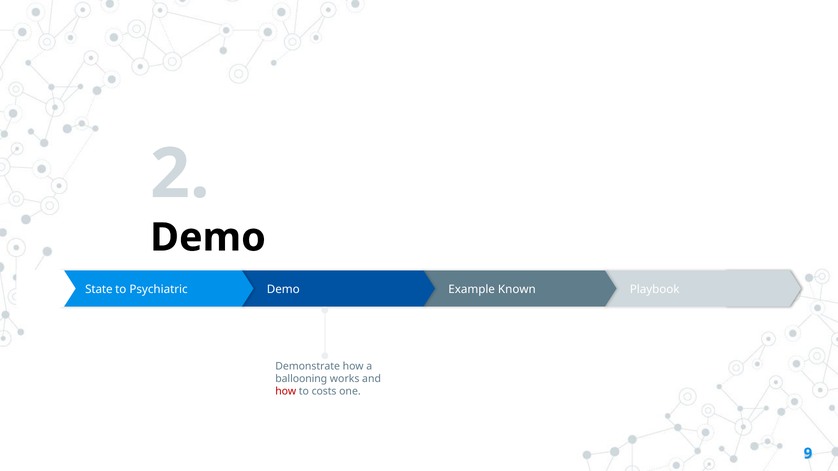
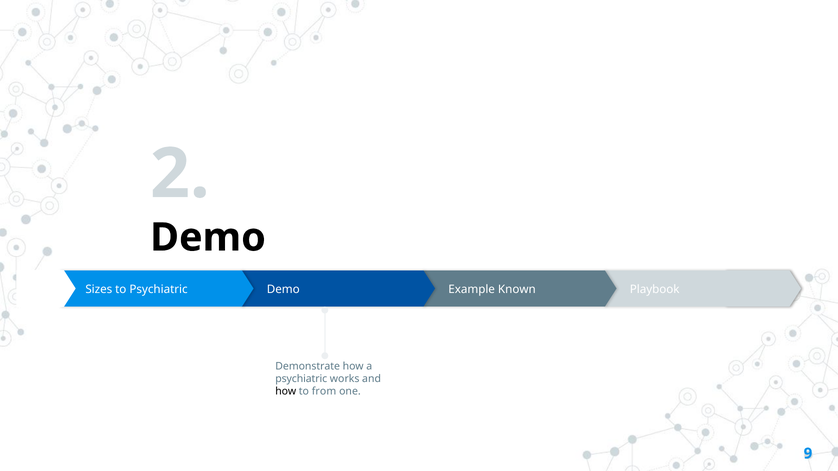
State: State -> Sizes
ballooning at (301, 379): ballooning -> psychiatric
how at (286, 392) colour: red -> black
costs: costs -> from
